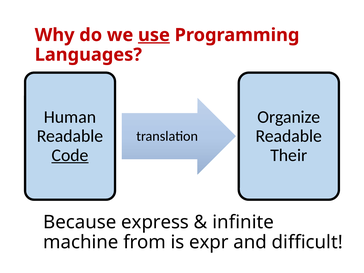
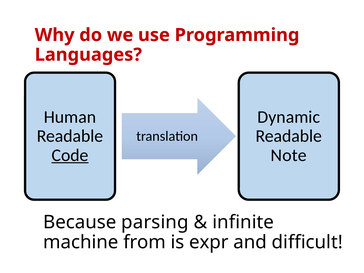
use underline: present -> none
Organize: Organize -> Dynamic
Their: Their -> Note
express: express -> parsing
